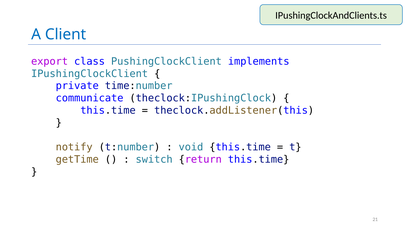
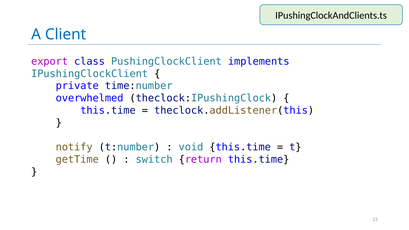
communicate: communicate -> overwhelmed
